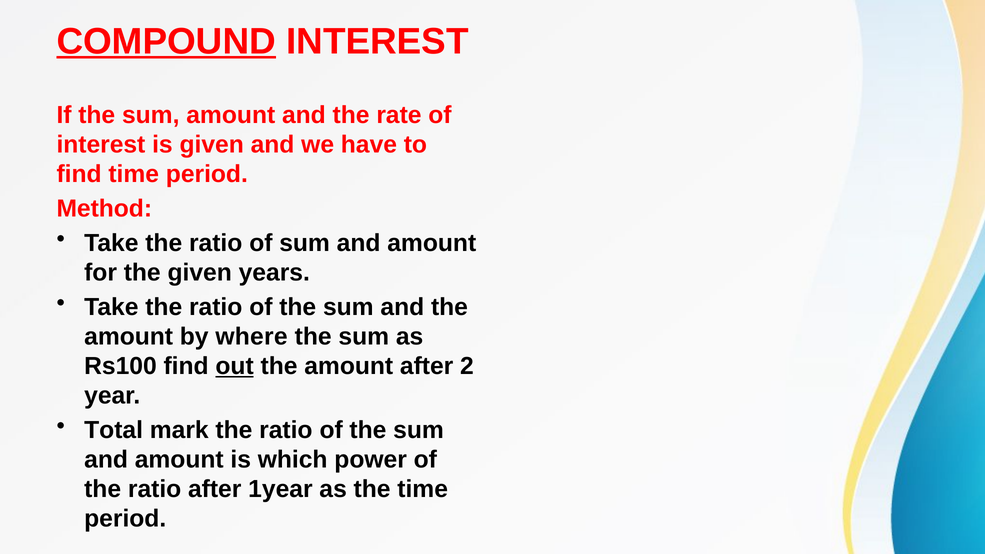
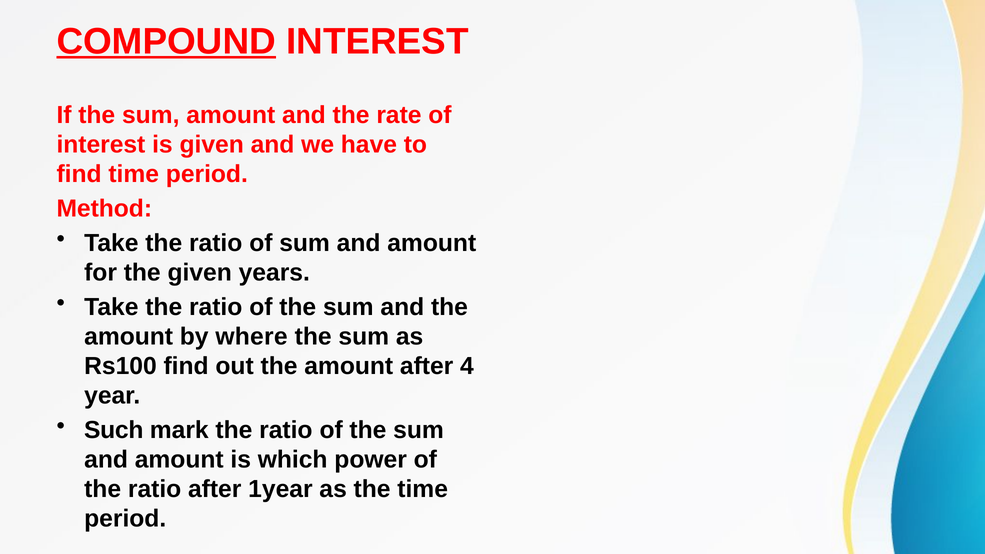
out underline: present -> none
2: 2 -> 4
Total: Total -> Such
